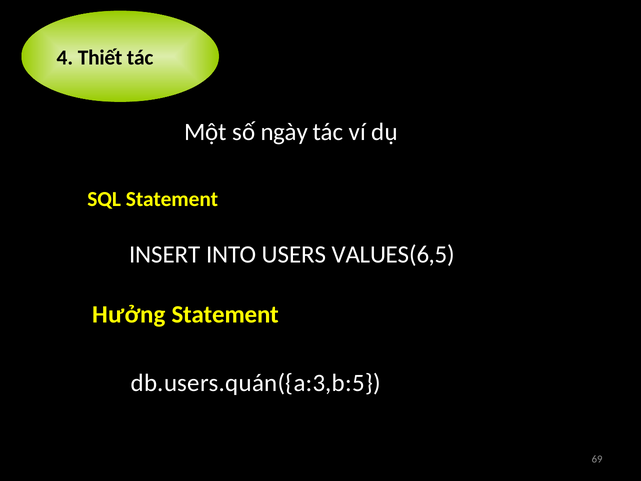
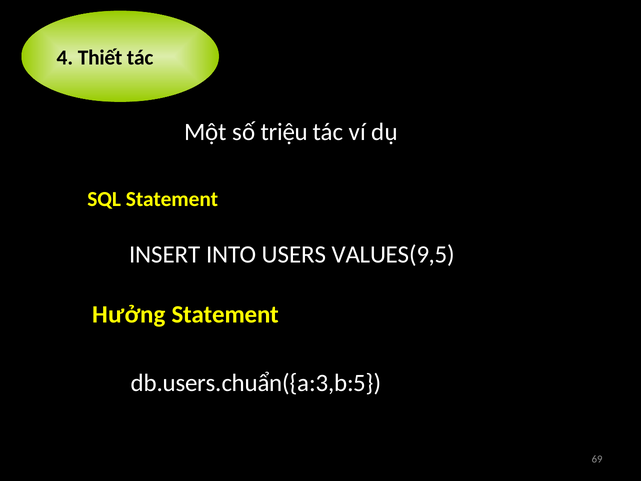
ngày: ngày -> triệu
VALUES(6,5: VALUES(6,5 -> VALUES(9,5
db.users.quán({a:3,b:5: db.users.quán({a:3,b:5 -> db.users.chuẩn({a:3,b:5
